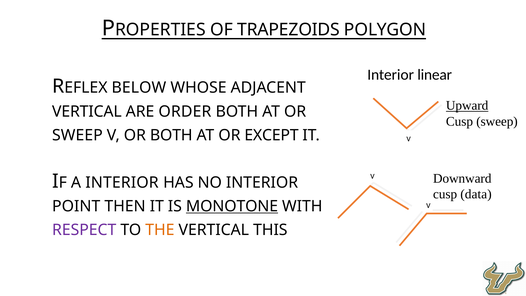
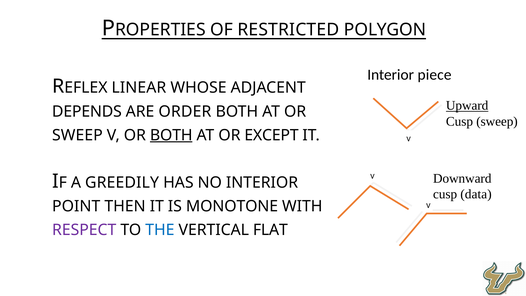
TRAPEZOIDS: TRAPEZOIDS -> RESTRICTED
linear: linear -> piece
BELOW: BELOW -> LINEAR
VERTICAL at (87, 111): VERTICAL -> DEPENDS
BOTH at (171, 135) underline: none -> present
A INTERIOR: INTERIOR -> GREEDILY
MONOTONE underline: present -> none
THE colour: orange -> blue
THIS: THIS -> FLAT
